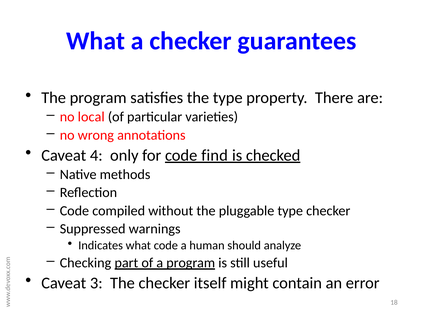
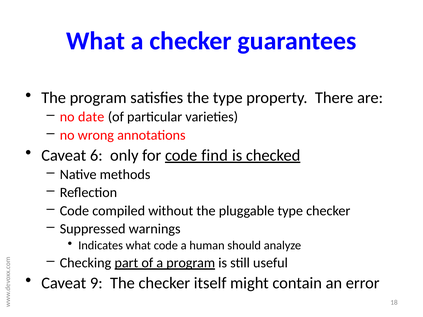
local: local -> date
4: 4 -> 6
3: 3 -> 9
